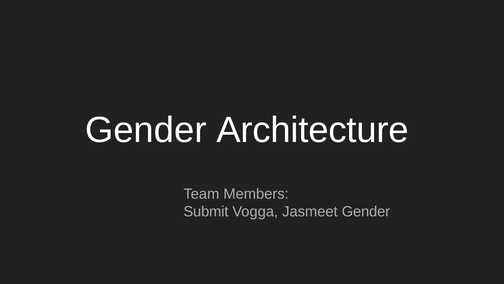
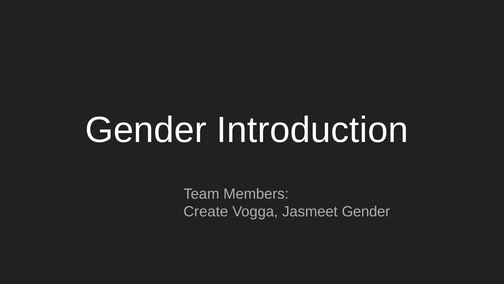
Architecture: Architecture -> Introduction
Submit: Submit -> Create
